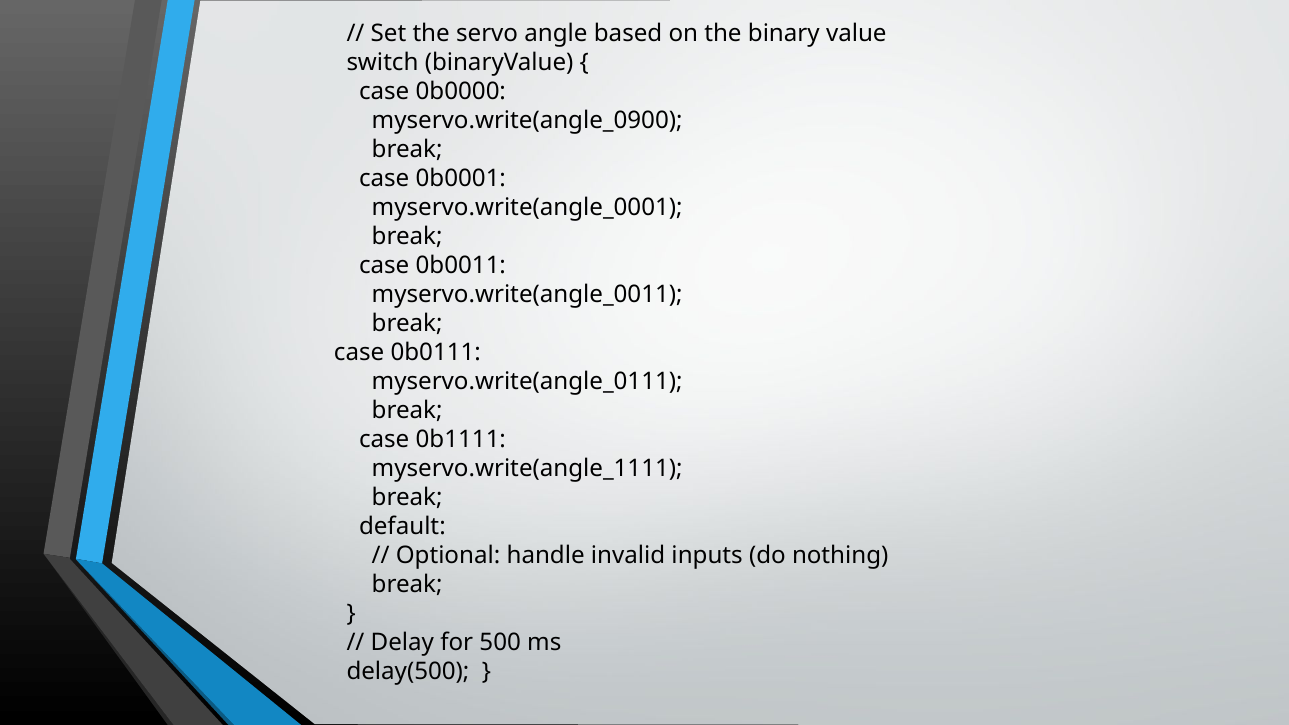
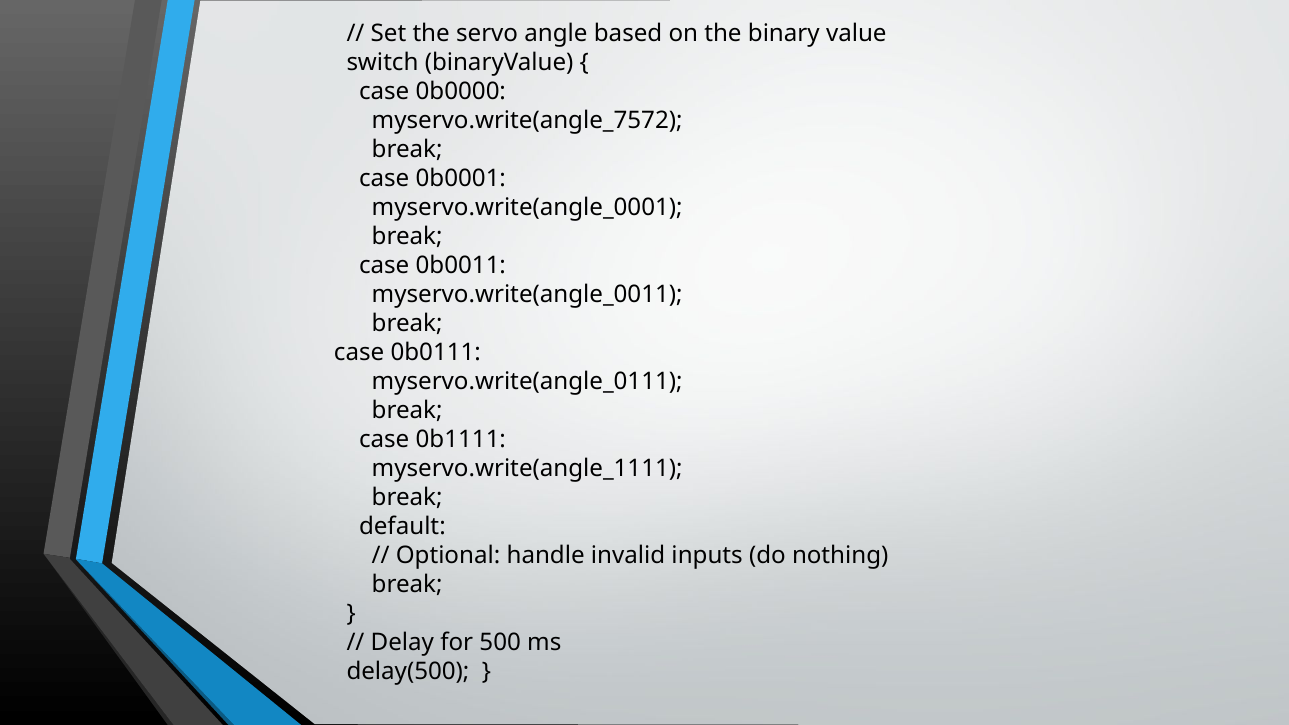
myservo.write(angle_0900: myservo.write(angle_0900 -> myservo.write(angle_7572
